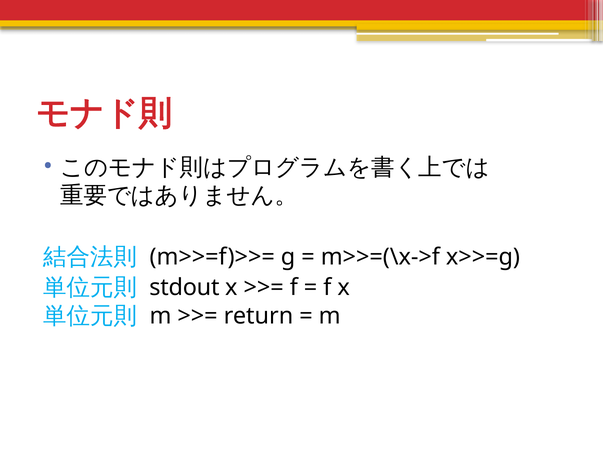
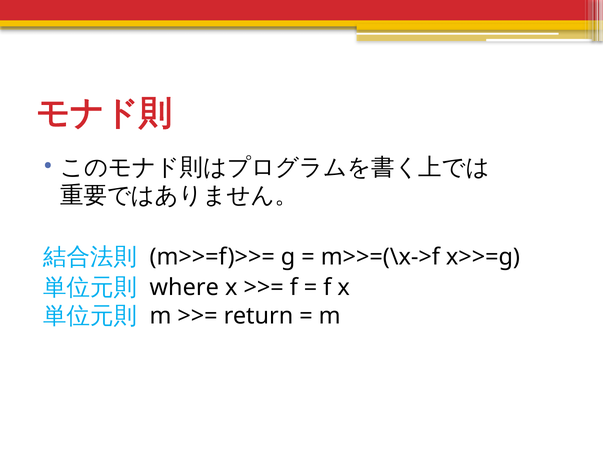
stdout: stdout -> where
